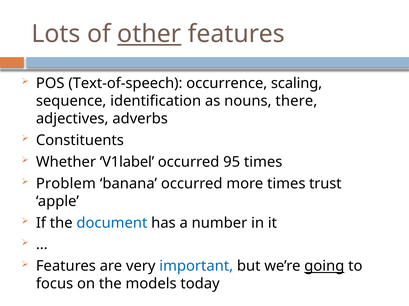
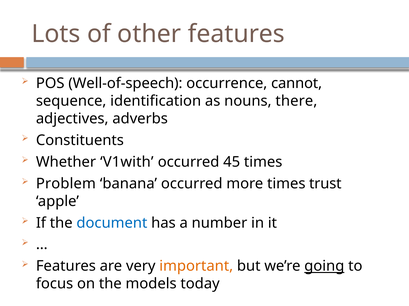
other underline: present -> none
Text-of-speech: Text-of-speech -> Well-of-speech
scaling: scaling -> cannot
V1label: V1label -> V1with
95: 95 -> 45
important colour: blue -> orange
